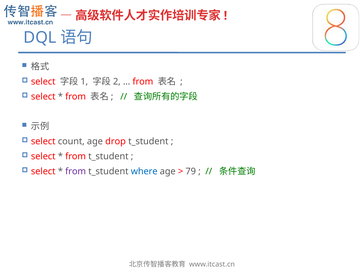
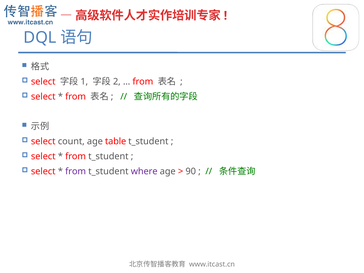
drop: drop -> table
where colour: blue -> purple
79: 79 -> 90
